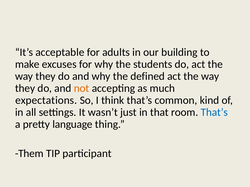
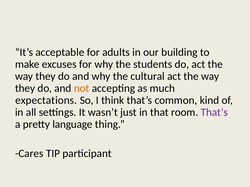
defined: defined -> cultural
That’s at (214, 112) colour: blue -> purple
Them: Them -> Cares
